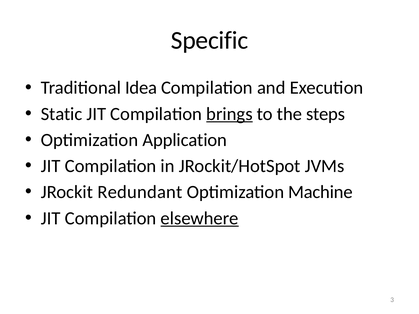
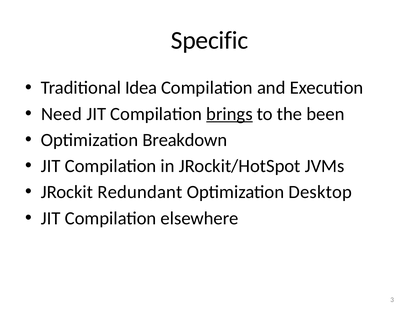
Static: Static -> Need
steps: steps -> been
Application: Application -> Breakdown
Machine: Machine -> Desktop
elsewhere underline: present -> none
